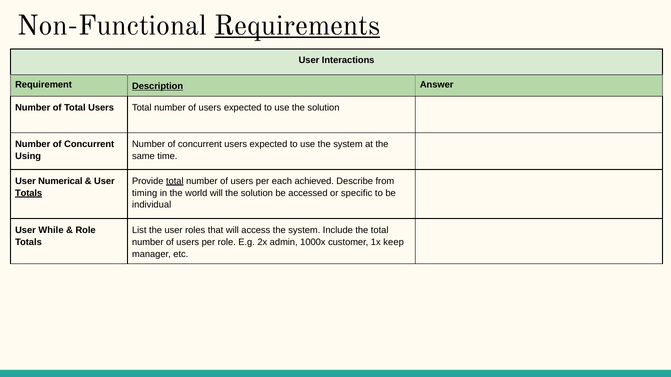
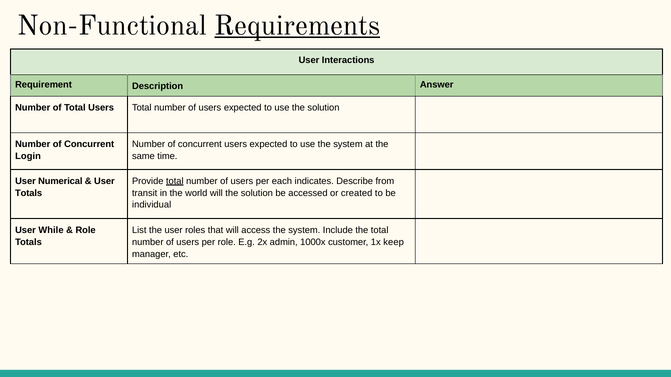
Description underline: present -> none
Using: Using -> Login
achieved: achieved -> indicates
Totals at (29, 193) underline: present -> none
timing: timing -> transit
specific: specific -> created
